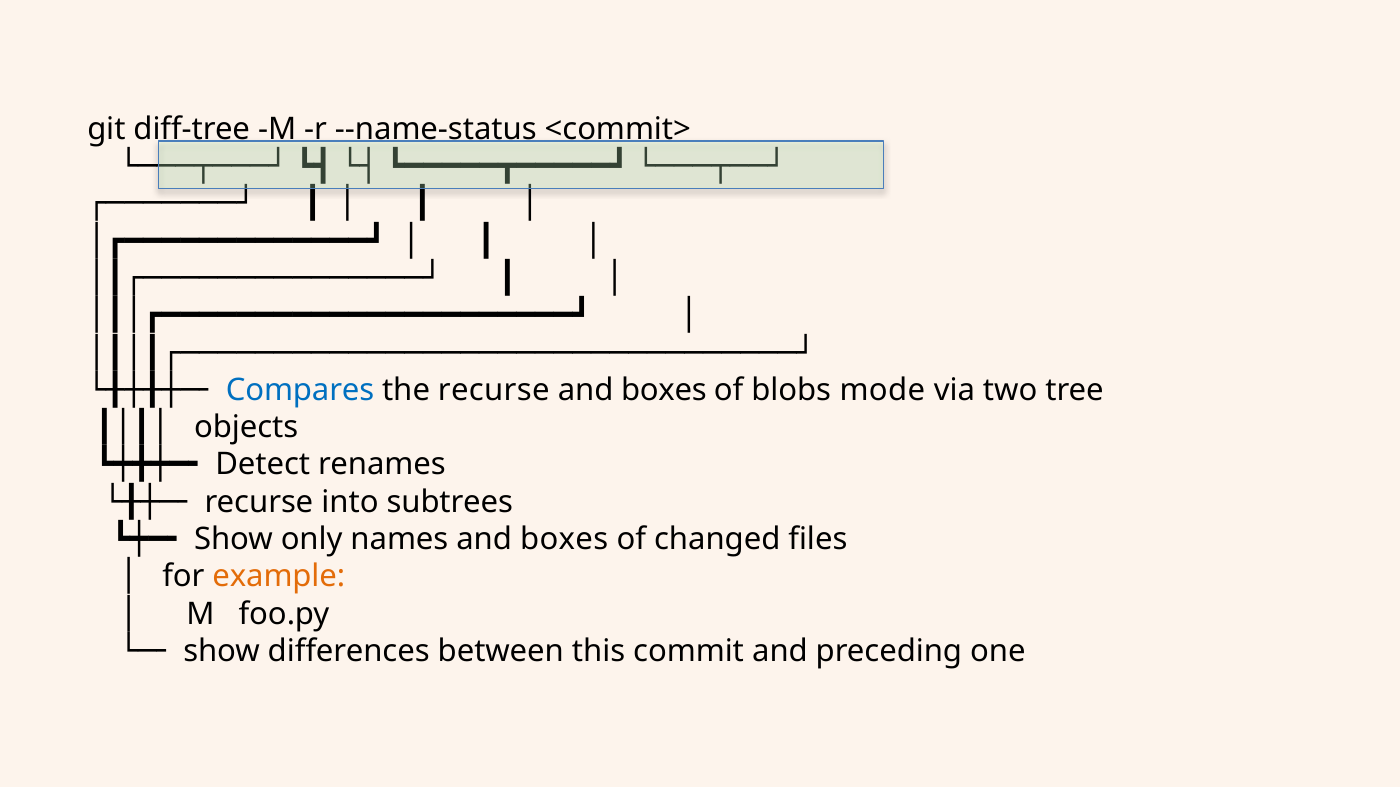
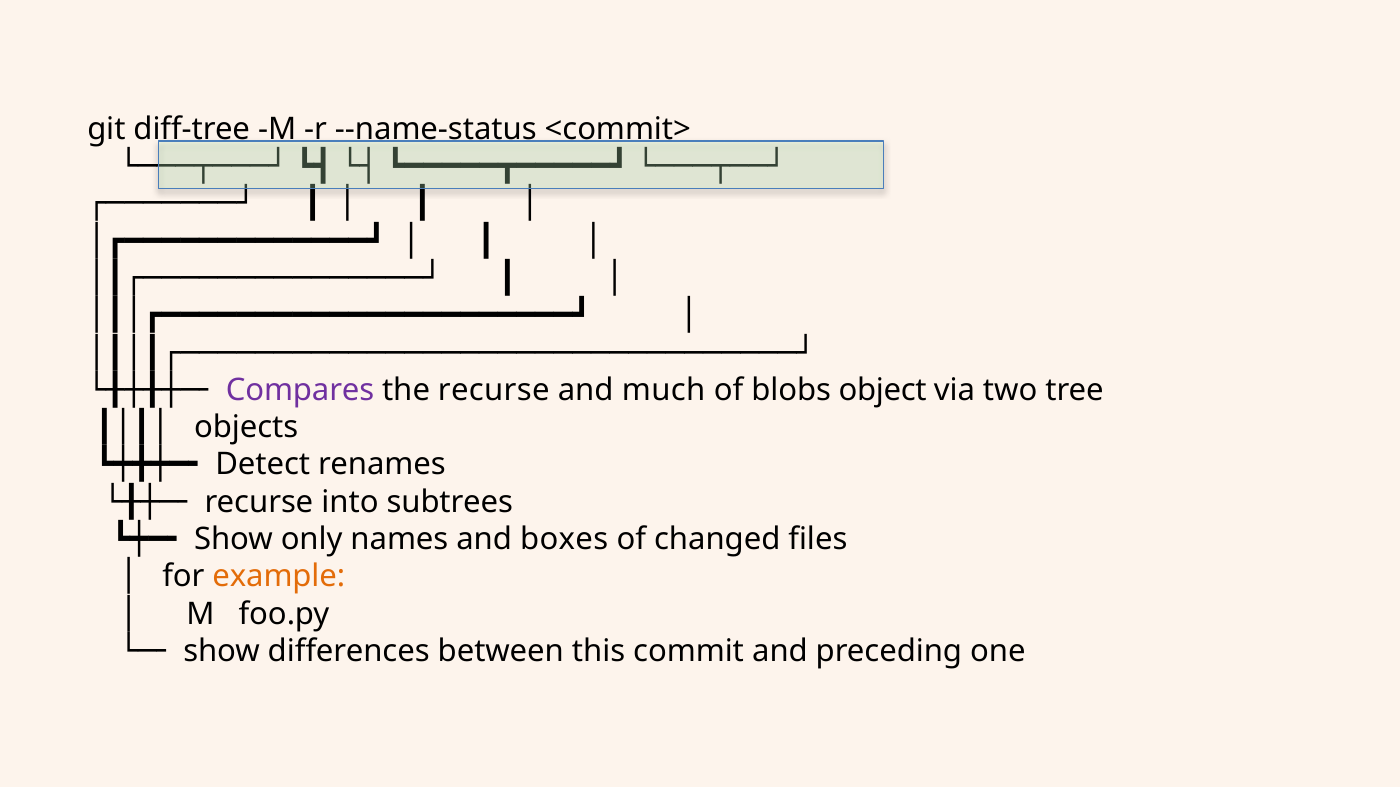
Compares colour: blue -> purple
boxes at (664, 390): boxes -> much
mode: mode -> object
